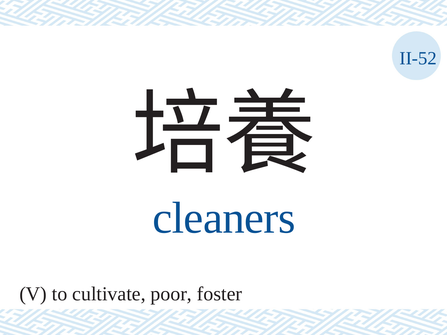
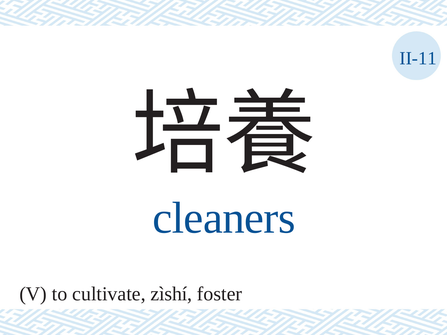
II-52: II-52 -> II-11
poor: poor -> zìshí
